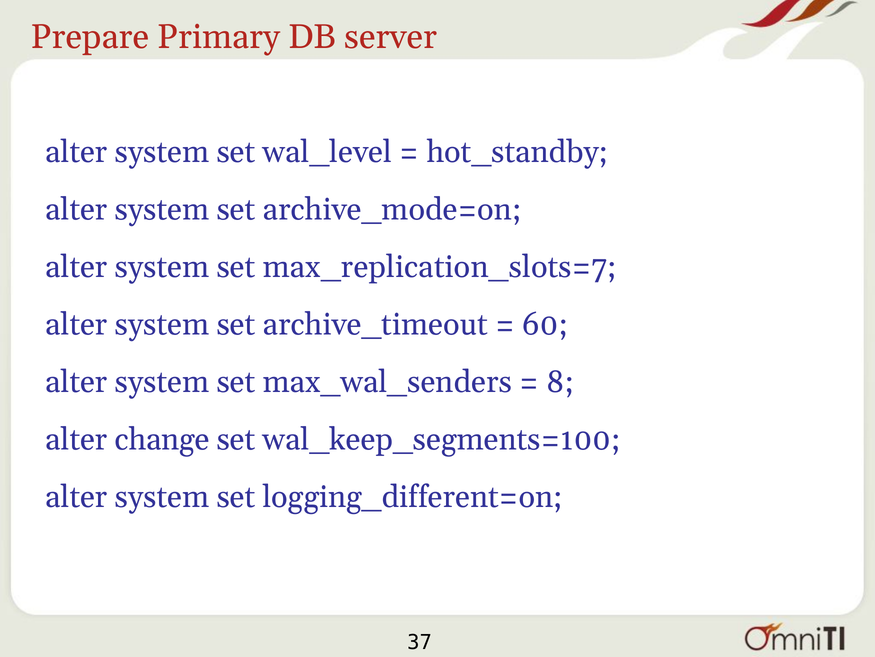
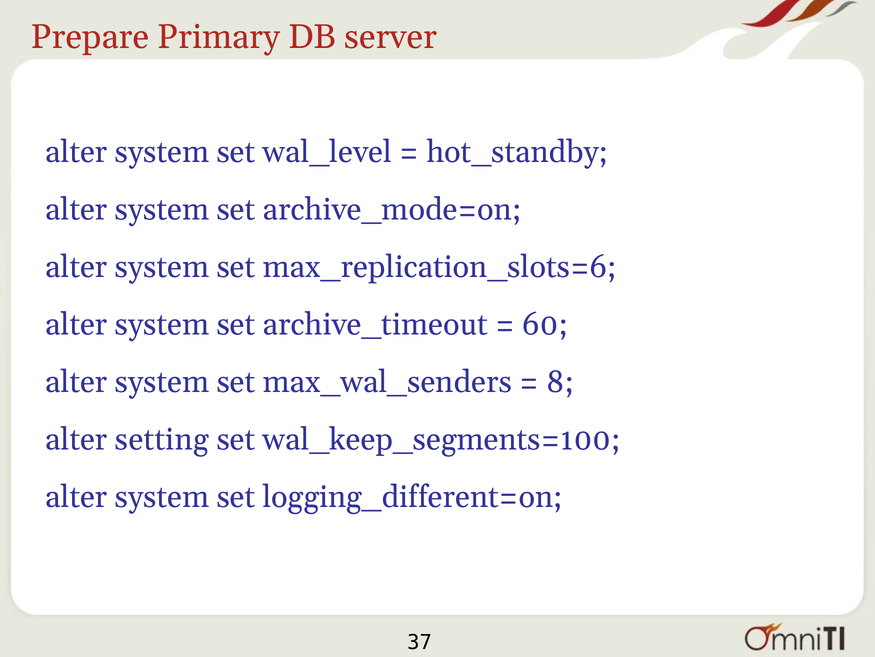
max_replication_slots=7: max_replication_slots=7 -> max_replication_slots=6
change: change -> setting
